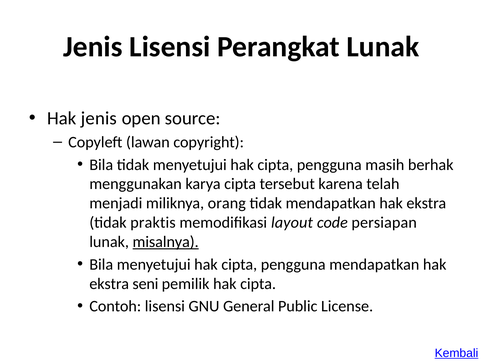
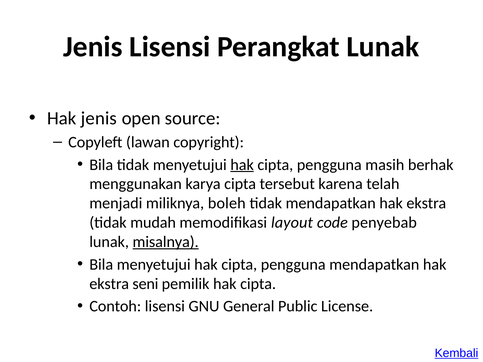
hak at (242, 165) underline: none -> present
orang: orang -> boleh
praktis: praktis -> mudah
persiapan: persiapan -> penyebab
